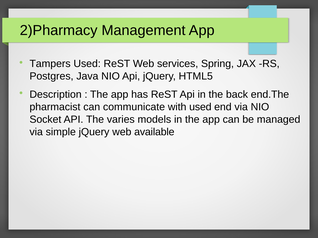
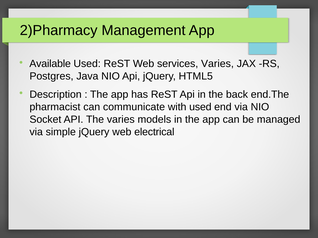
Tampers: Tampers -> Available
services Spring: Spring -> Varies
available: available -> electrical
